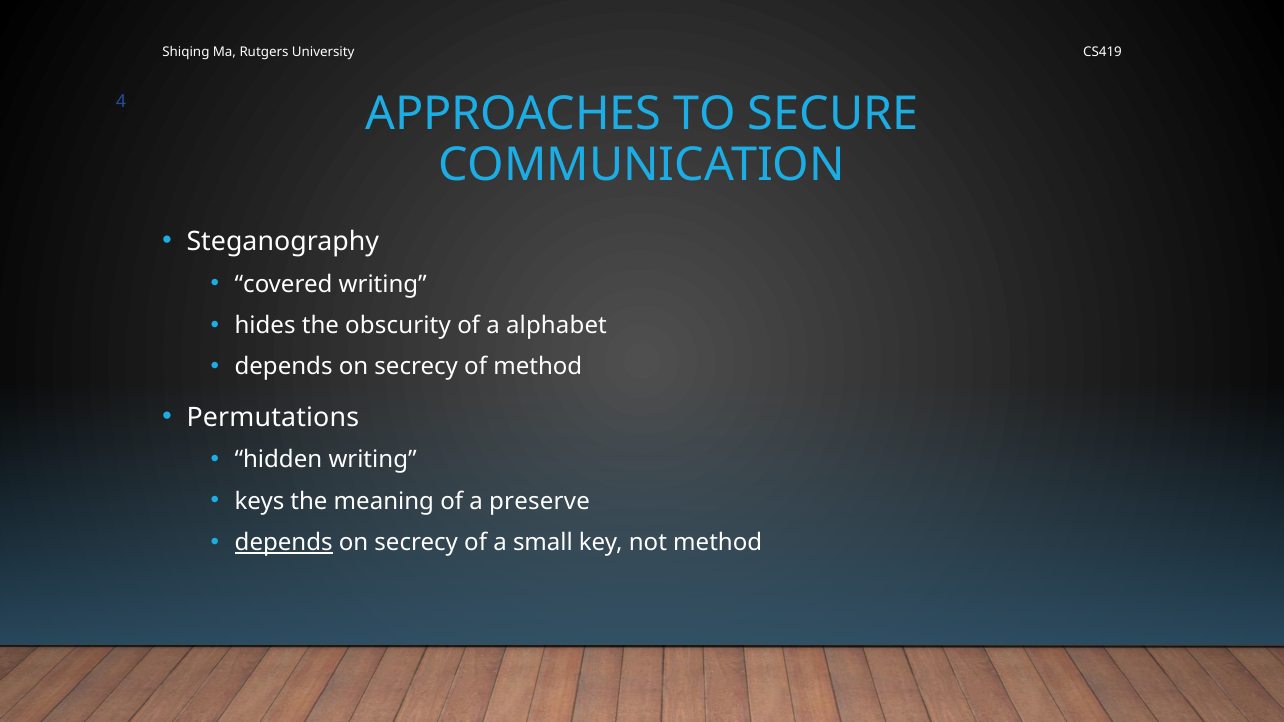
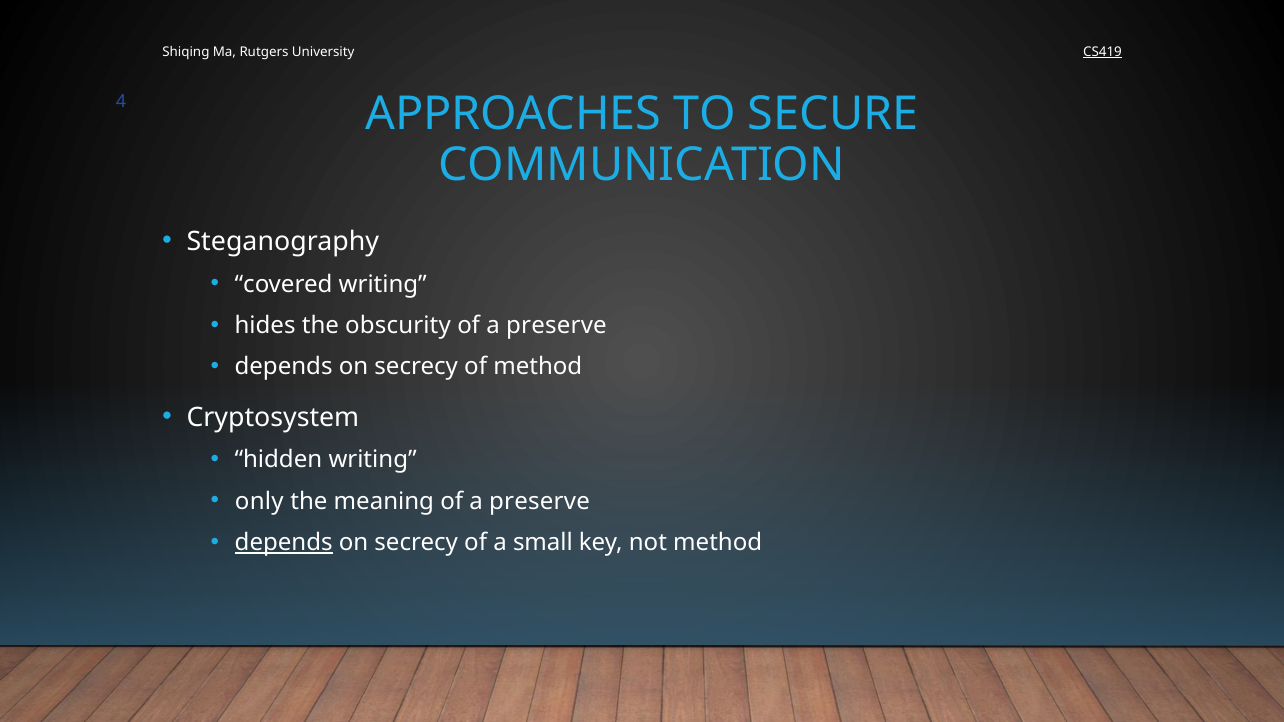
CS419 underline: none -> present
alphabet at (556, 326): alphabet -> preserve
Permutations: Permutations -> Cryptosystem
keys: keys -> only
